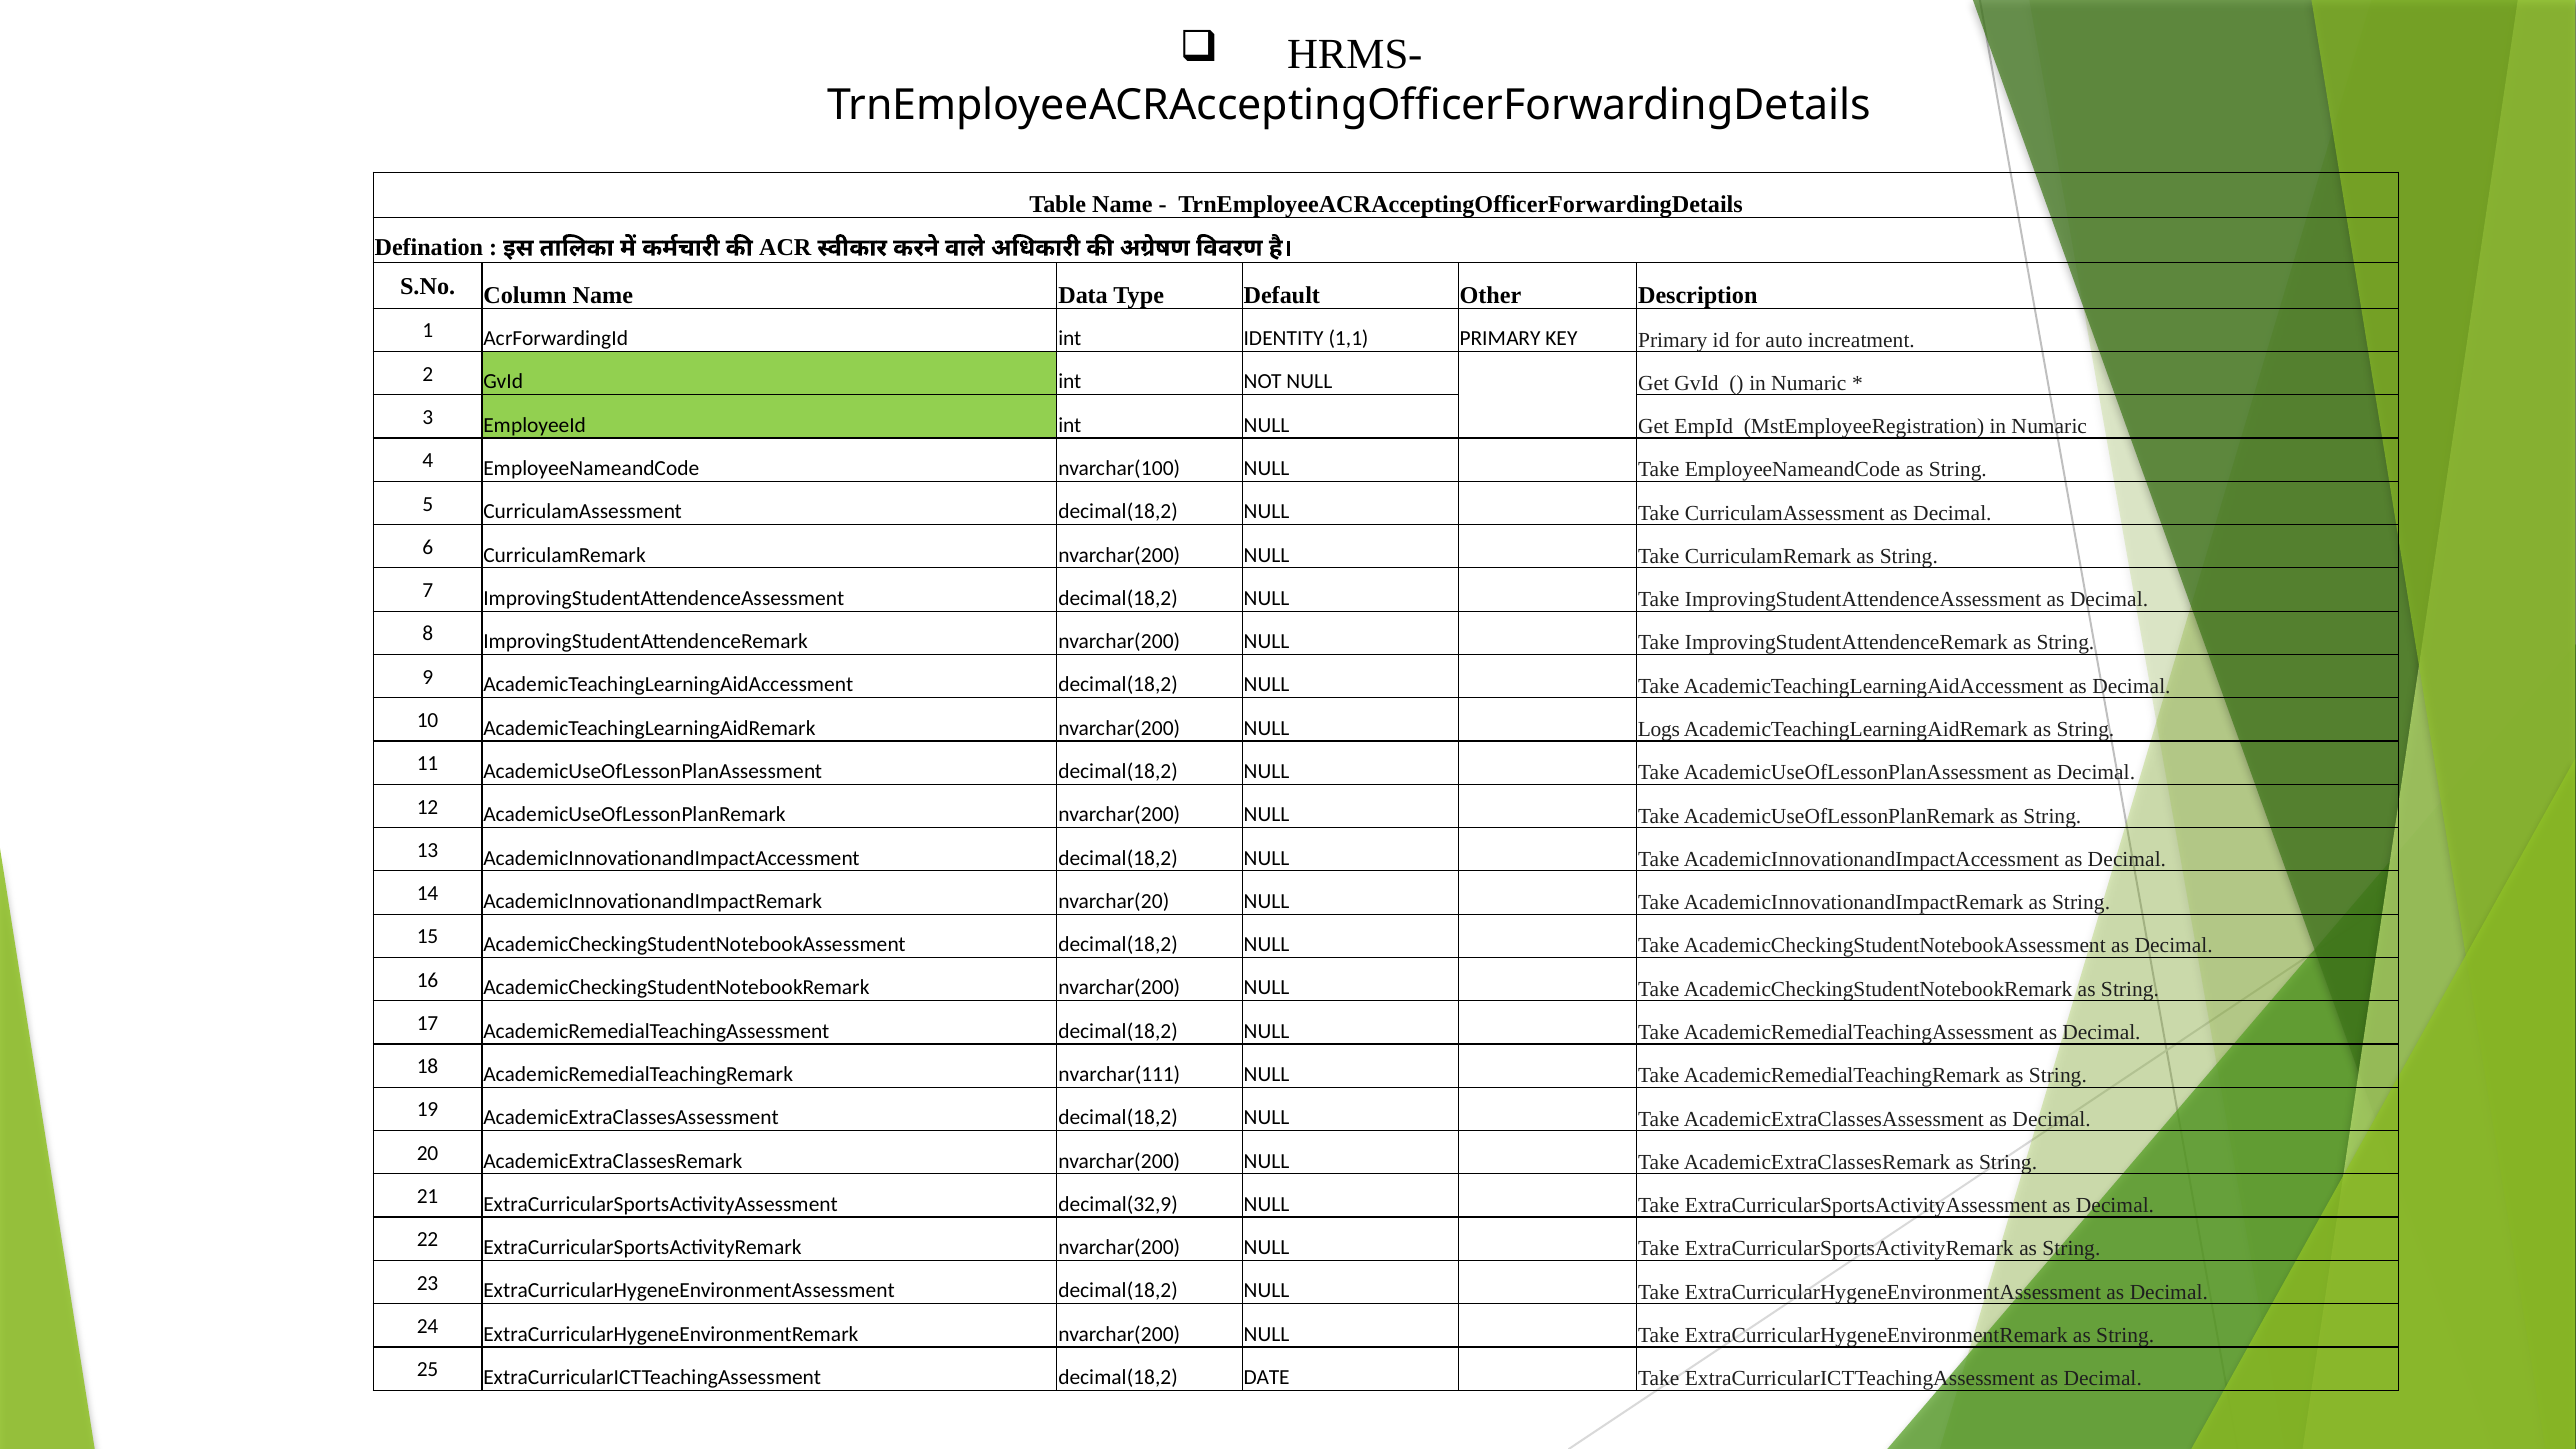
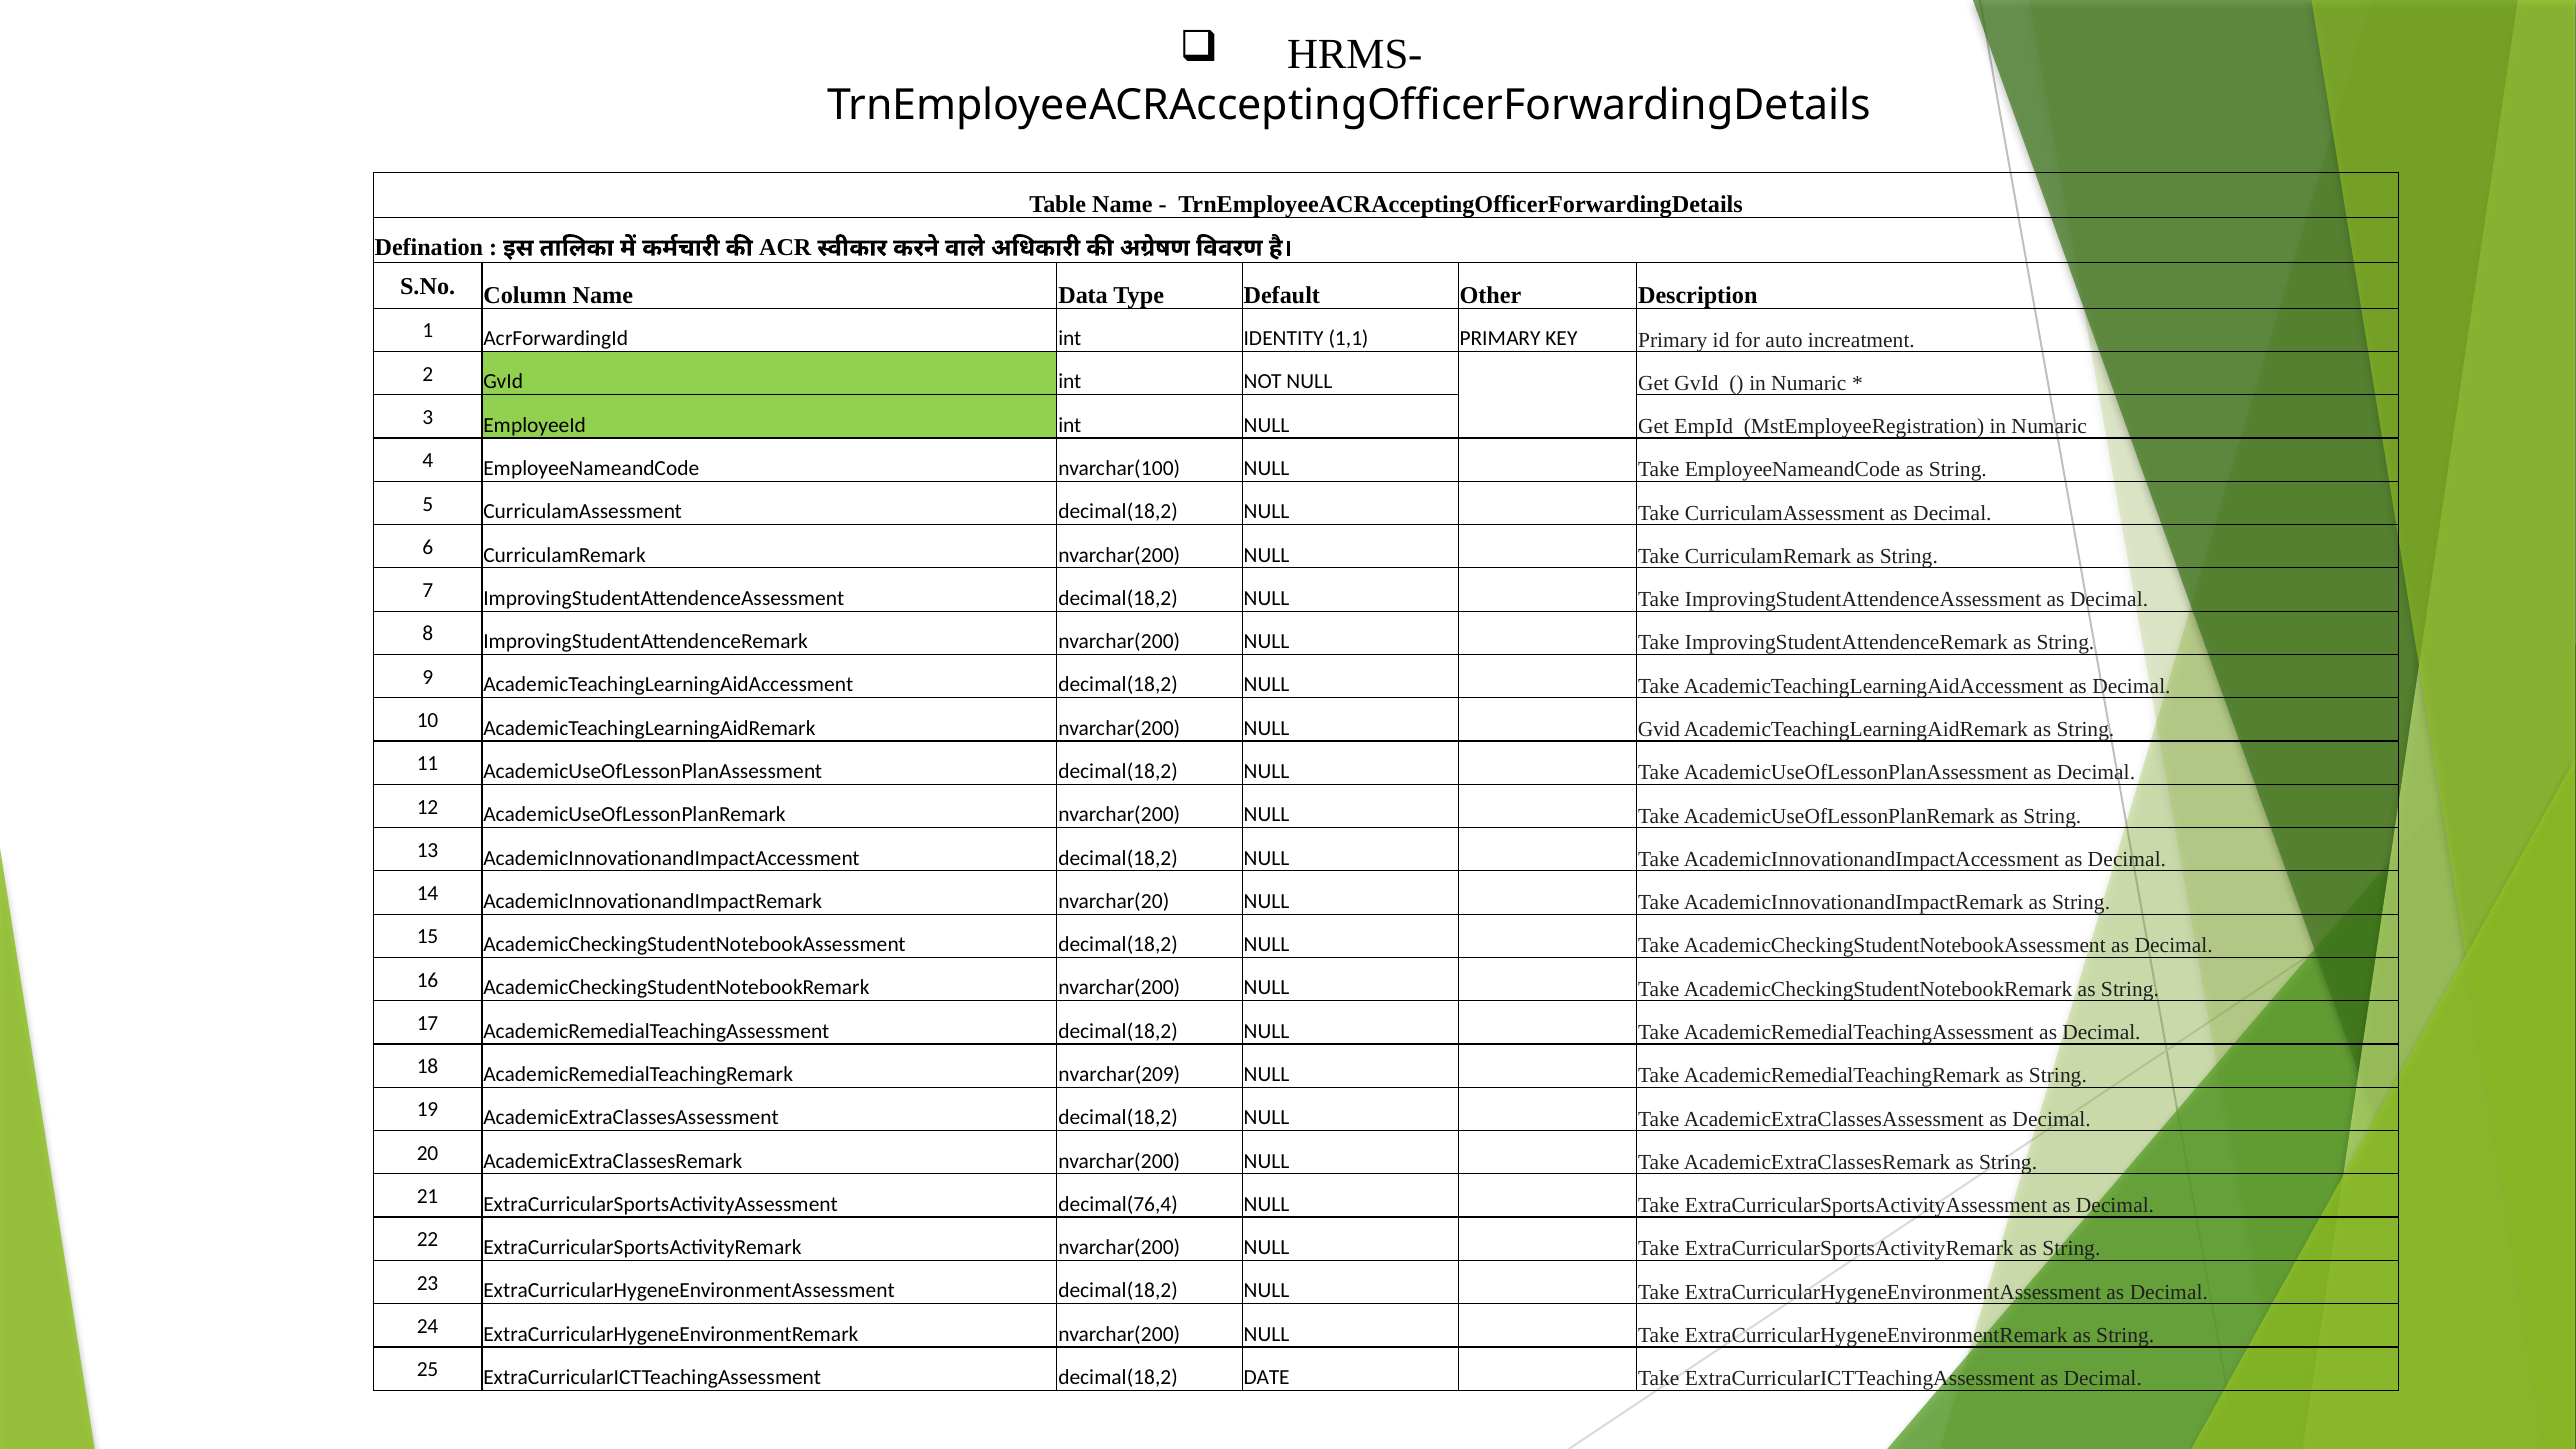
NULL Logs: Logs -> Gvid
nvarchar(111: nvarchar(111 -> nvarchar(209
decimal(32,9: decimal(32,9 -> decimal(76,4
